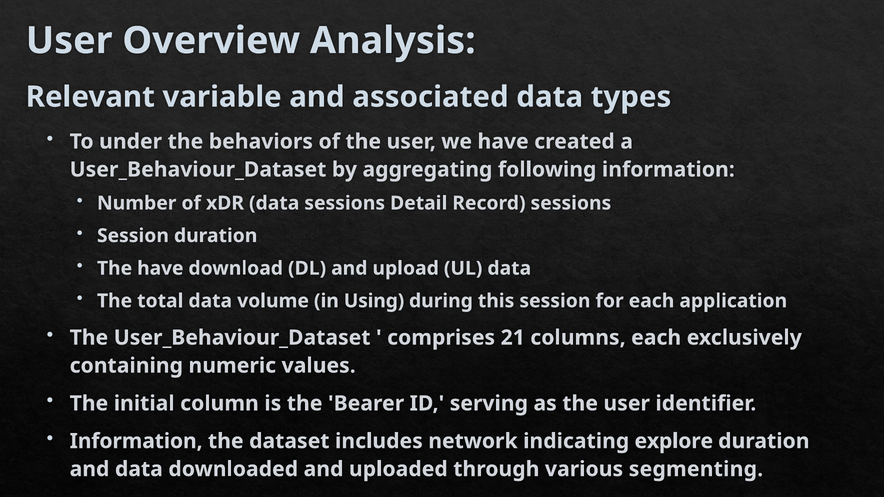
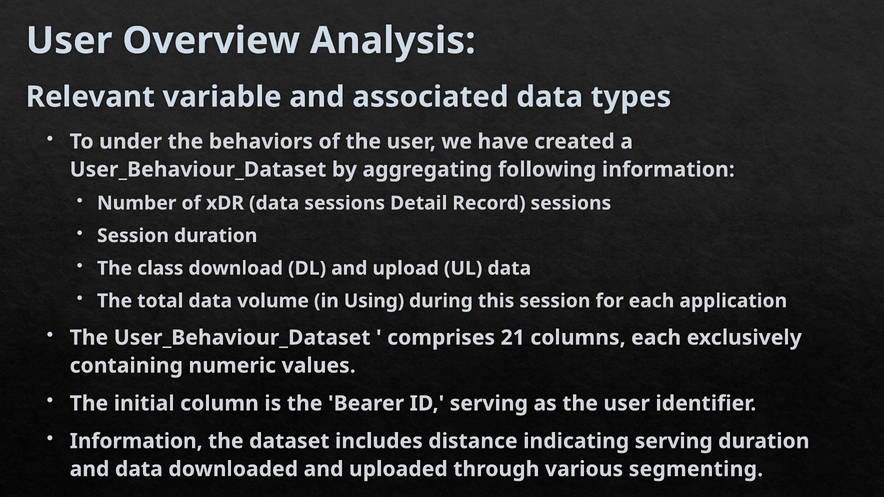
The have: have -> class
network: network -> distance
indicating explore: explore -> serving
